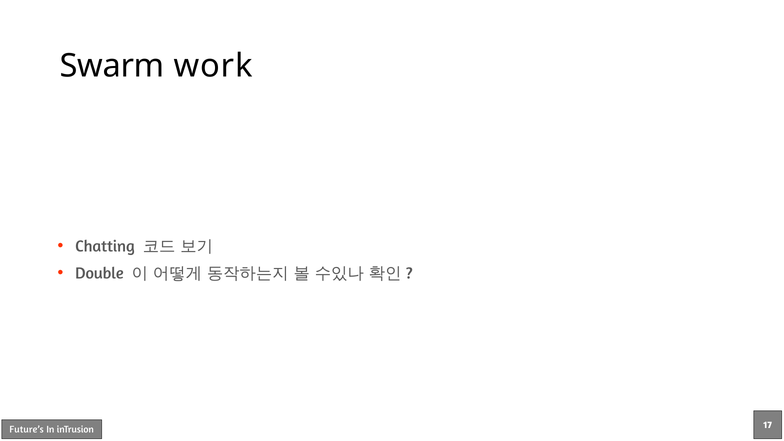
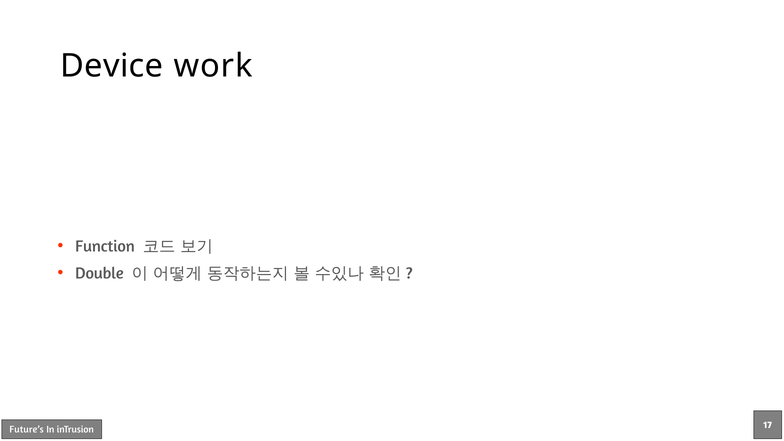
Swarm: Swarm -> Device
Chatting: Chatting -> Function
